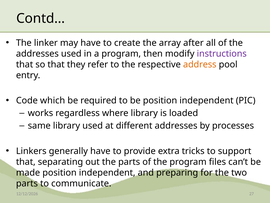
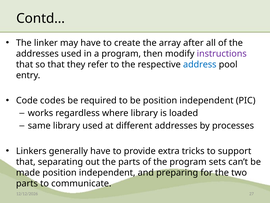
address colour: orange -> blue
which: which -> codes
files: files -> sets
